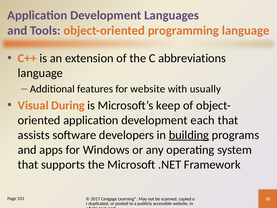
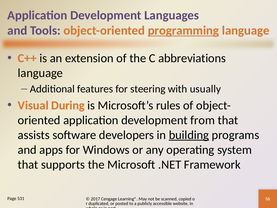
programming underline: none -> present
for website: website -> steering
keep: keep -> rules
each: each -> from
